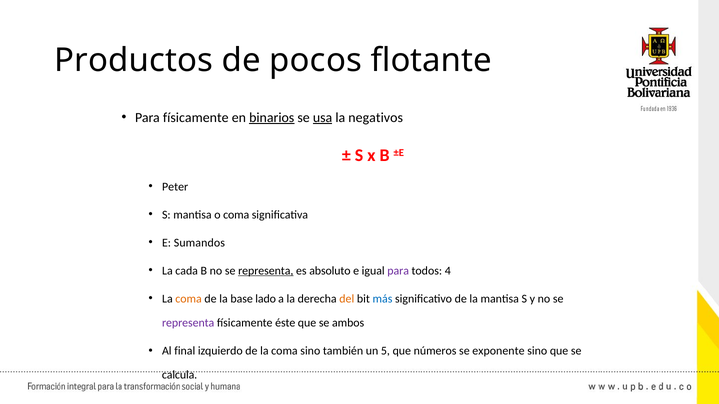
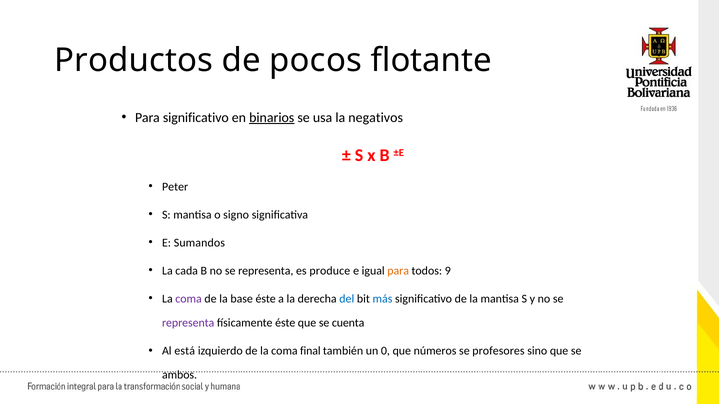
Para físicamente: físicamente -> significativo
usa underline: present -> none
o coma: coma -> signo
representa at (266, 271) underline: present -> none
absoluto: absoluto -> produce
para at (398, 271) colour: purple -> orange
4: 4 -> 9
coma at (189, 299) colour: orange -> purple
base lado: lado -> éste
del colour: orange -> blue
ambos: ambos -> cuenta
final: final -> está
coma sino: sino -> final
5: 5 -> 0
exponente: exponente -> profesores
calcula: calcula -> ambos
